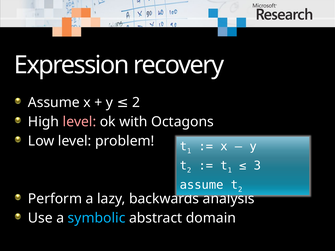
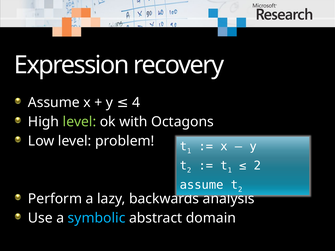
y 2: 2 -> 4
level at (79, 122) colour: pink -> light green
3 at (257, 166): 3 -> 2
